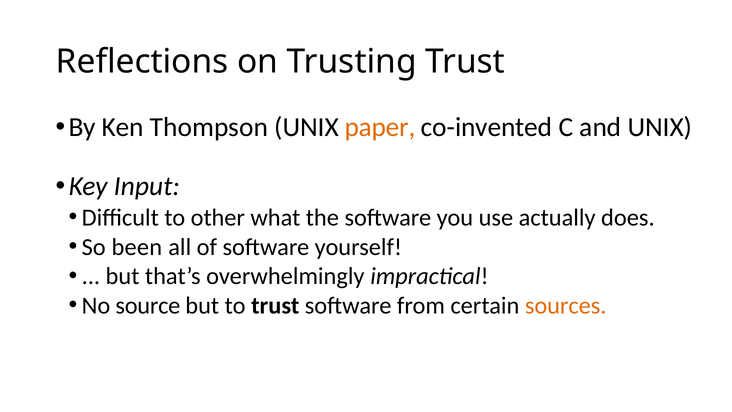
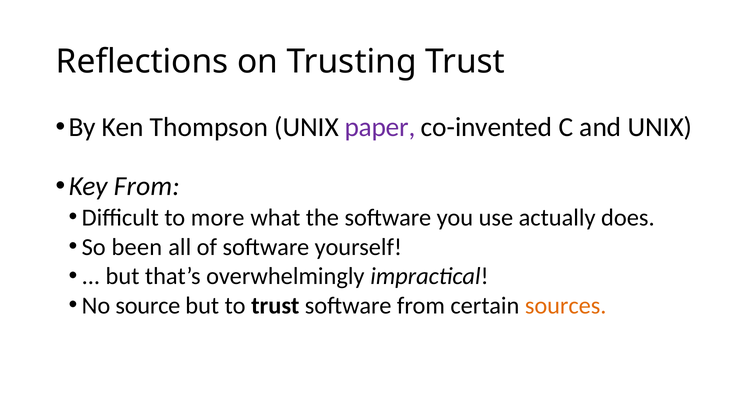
paper colour: orange -> purple
Key Input: Input -> From
other: other -> more
